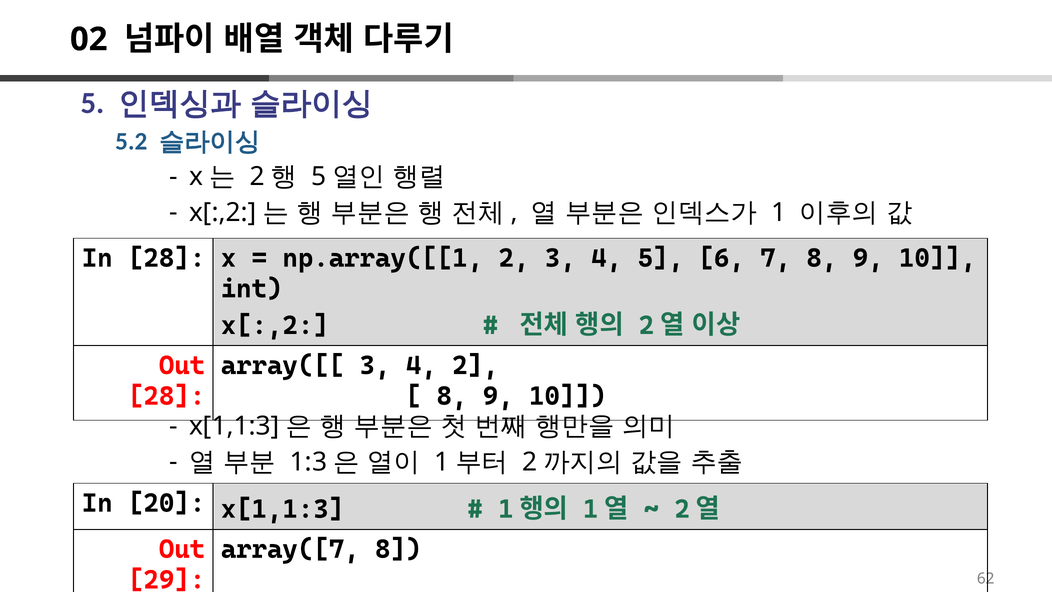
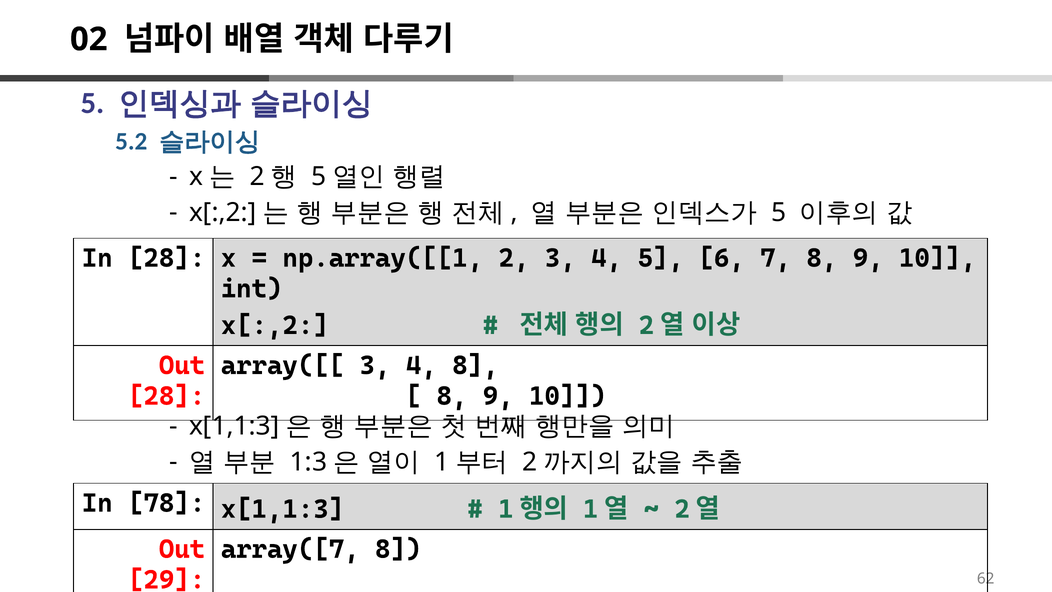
1 at (779, 212): 1 -> 5
4 2: 2 -> 8
20: 20 -> 78
